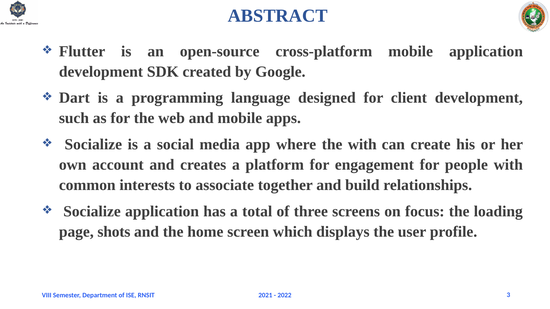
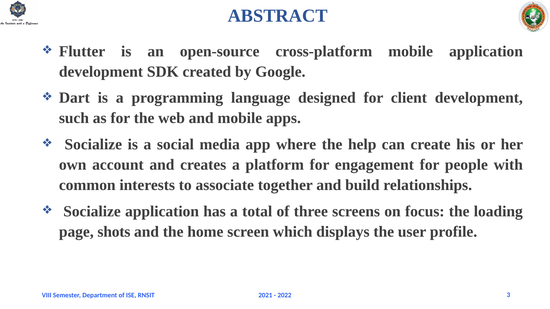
the with: with -> help
